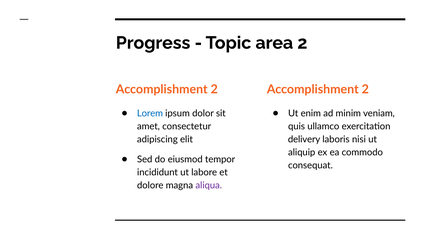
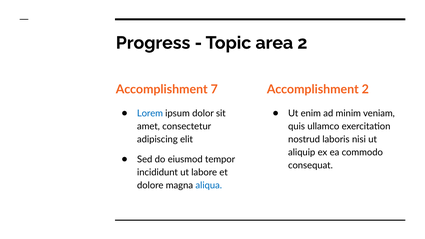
2 at (214, 89): 2 -> 7
delivery: delivery -> nostrud
aliqua colour: purple -> blue
